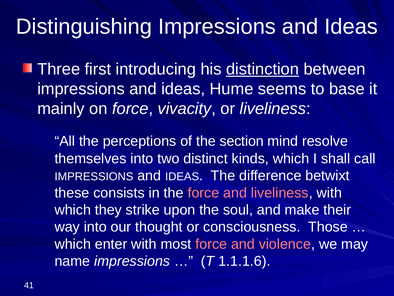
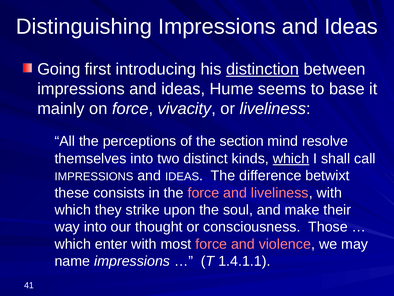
Three: Three -> Going
which at (291, 158) underline: none -> present
1.1.1.6: 1.1.1.6 -> 1.4.1.1
